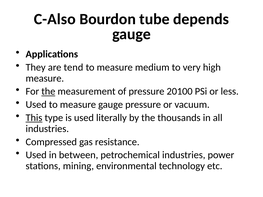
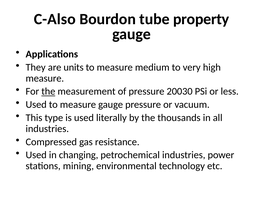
depends: depends -> property
tend: tend -> units
20100: 20100 -> 20030
This underline: present -> none
between: between -> changing
